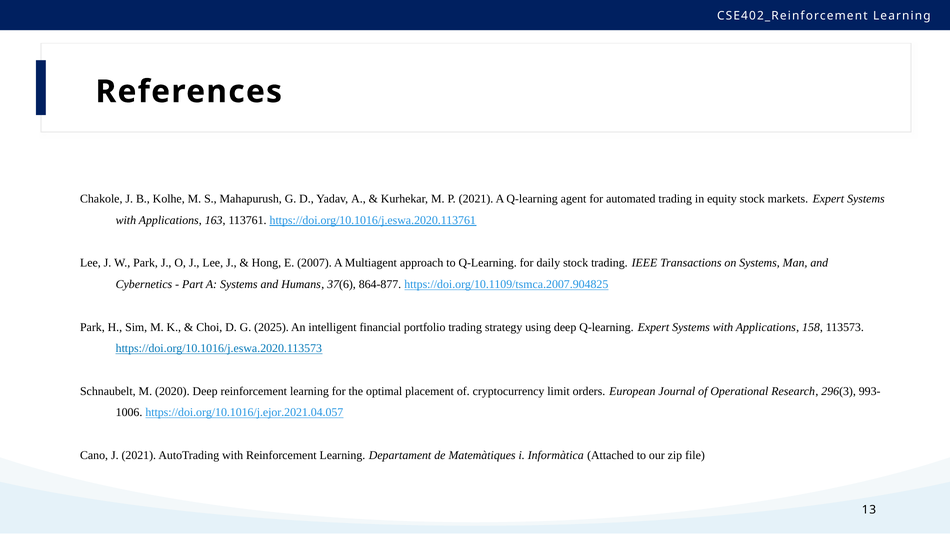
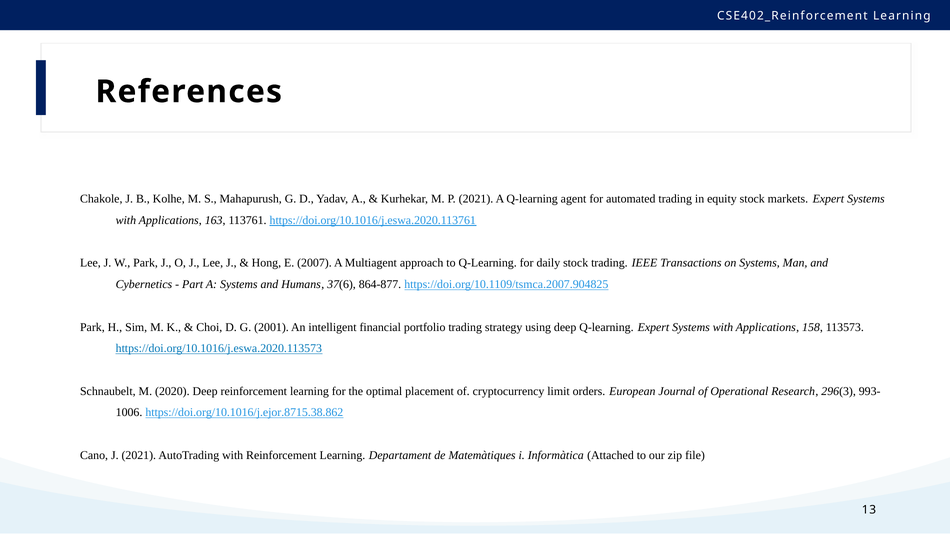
2025: 2025 -> 2001
https://doi.org/10.1016/j.ejor.2021.04.057: https://doi.org/10.1016/j.ejor.2021.04.057 -> https://doi.org/10.1016/j.ejor.8715.38.862
